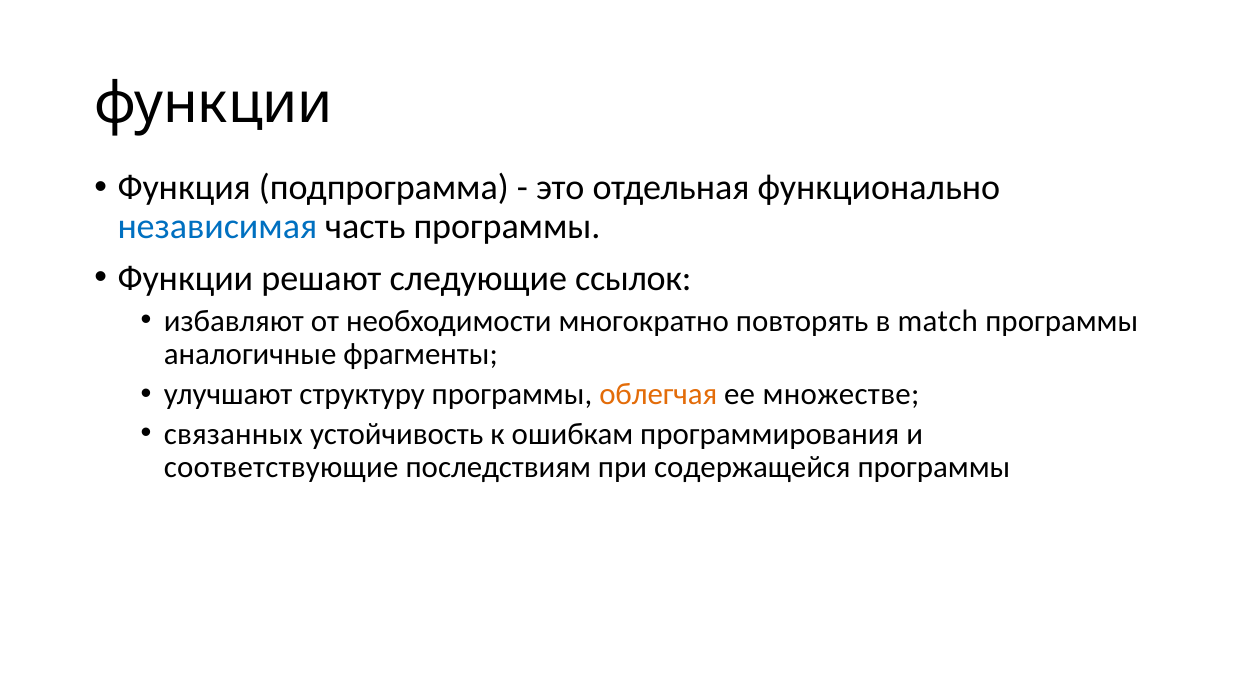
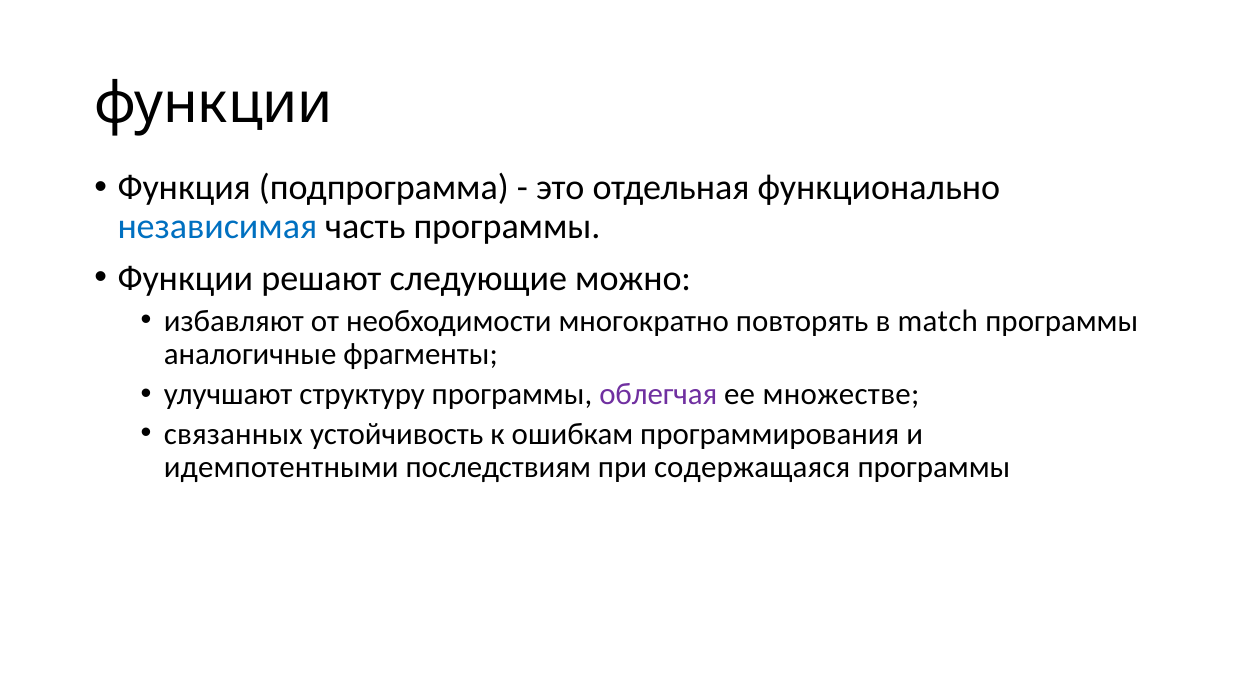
ссылок: ссылок -> можно
облегчая colour: orange -> purple
соответствующие: соответствующие -> идемпотентными
содержащейся: содержащейся -> содержащаяся
